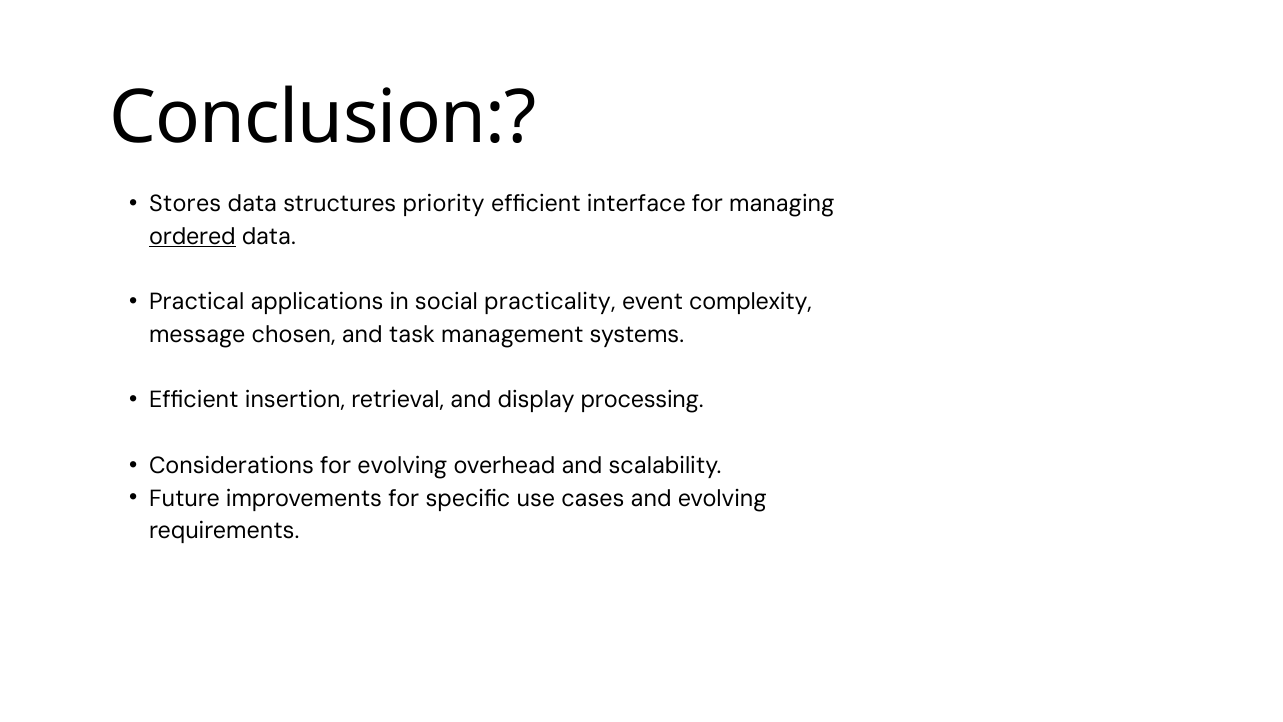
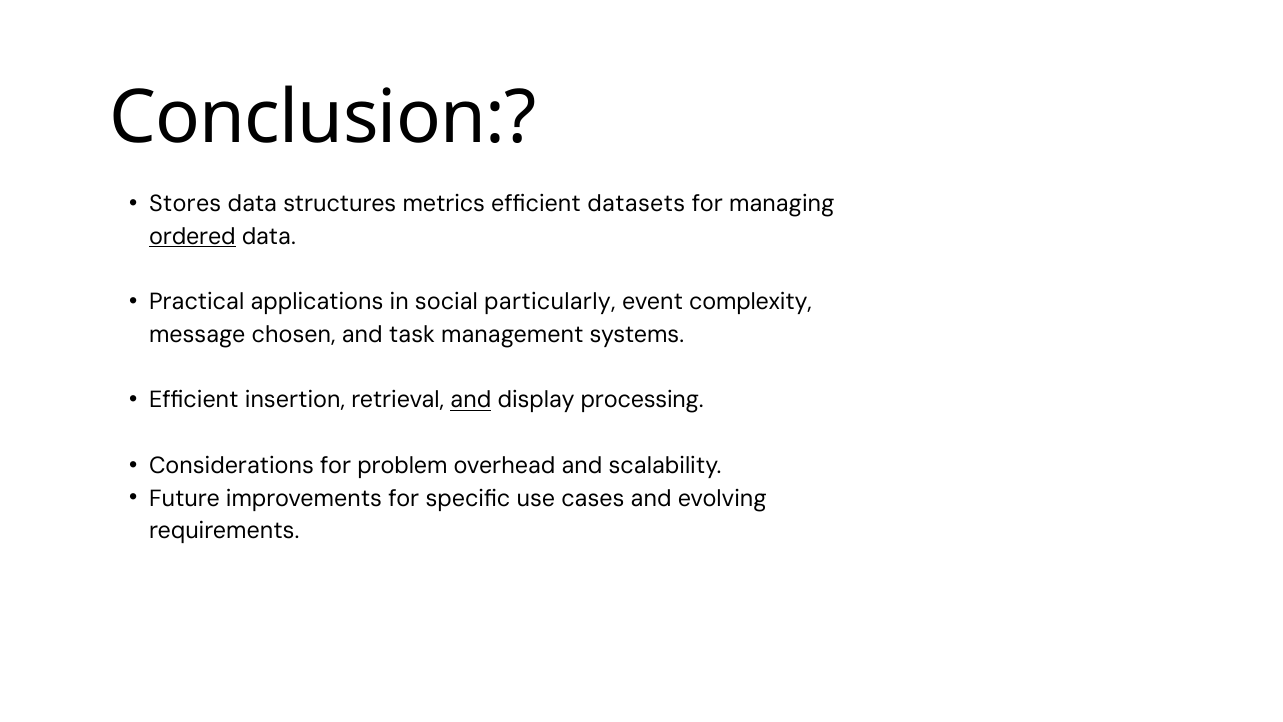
priority: priority -> metrics
interface: interface -> datasets
practicality: practicality -> particularly
and at (471, 400) underline: none -> present
for evolving: evolving -> problem
